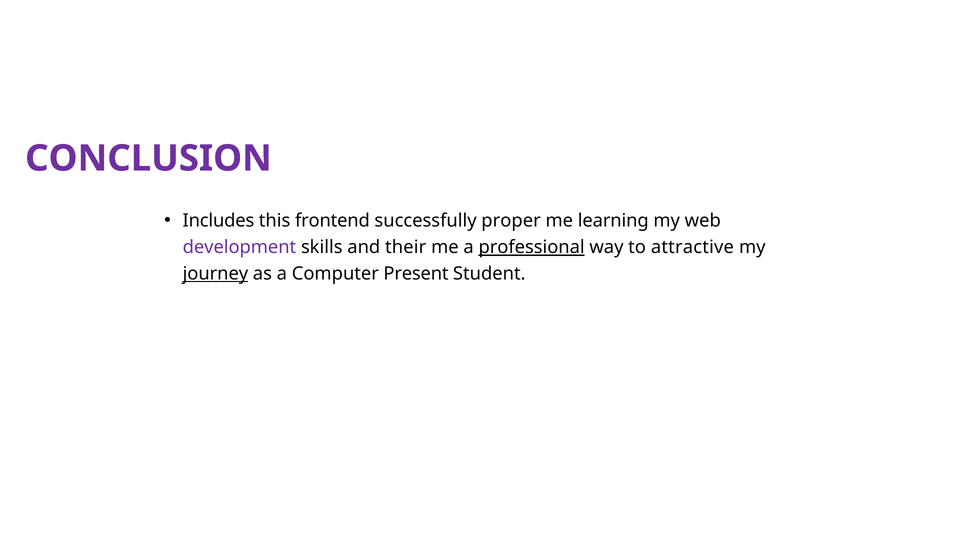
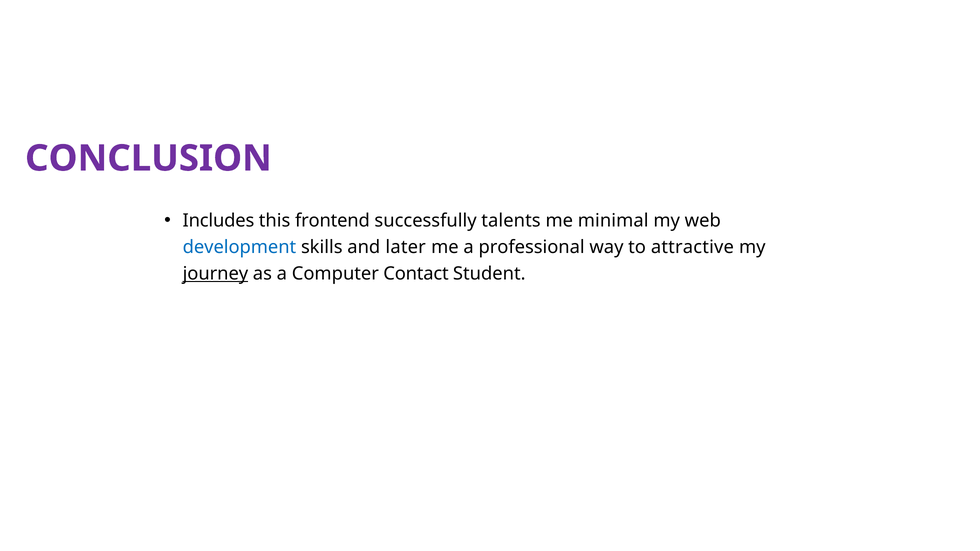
proper: proper -> talents
learning: learning -> minimal
development colour: purple -> blue
their: their -> later
professional underline: present -> none
Present: Present -> Contact
